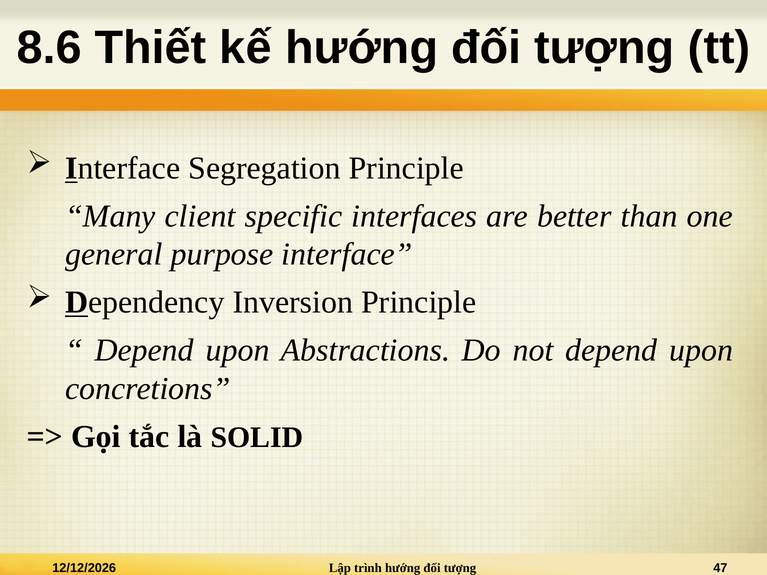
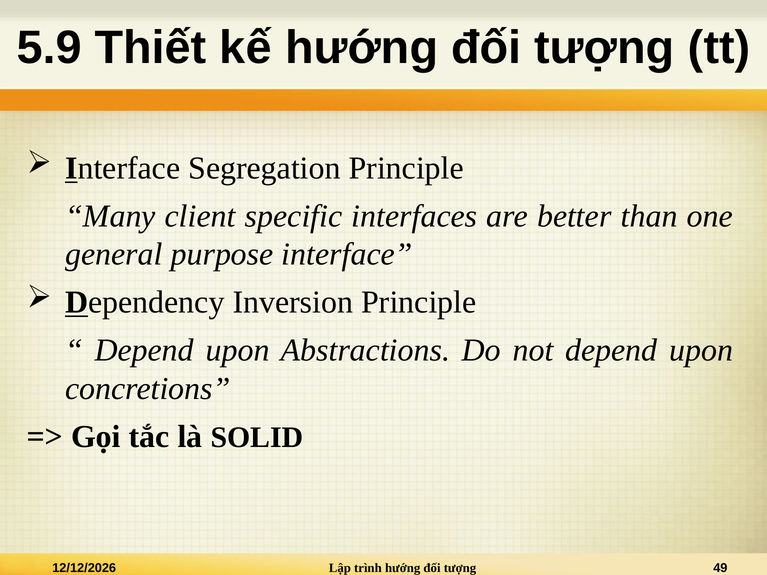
8.6: 8.6 -> 5.9
47: 47 -> 49
